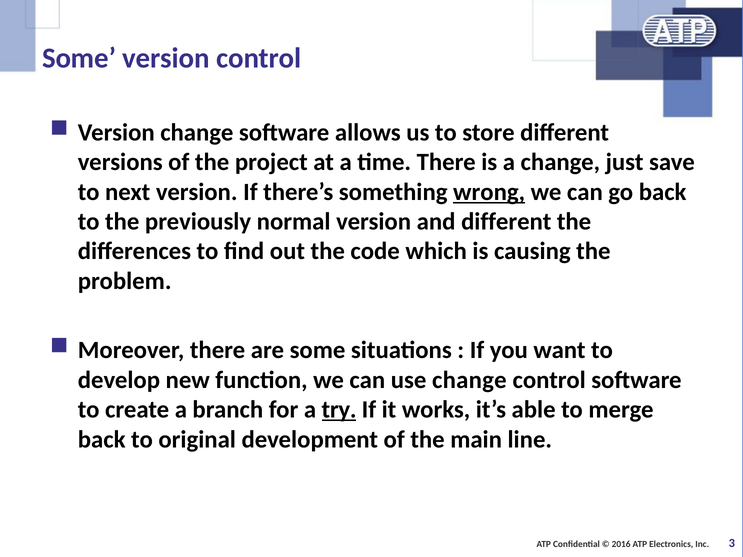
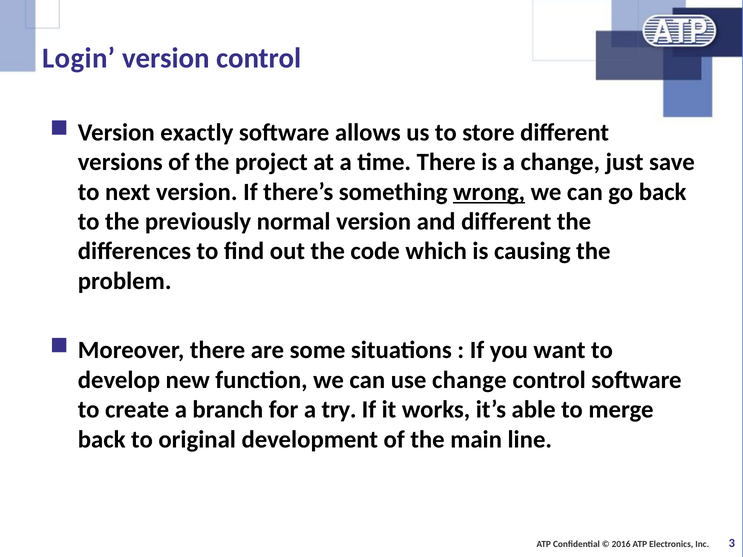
Some at (79, 58): Some -> Login
Version change: change -> exactly
try underline: present -> none
